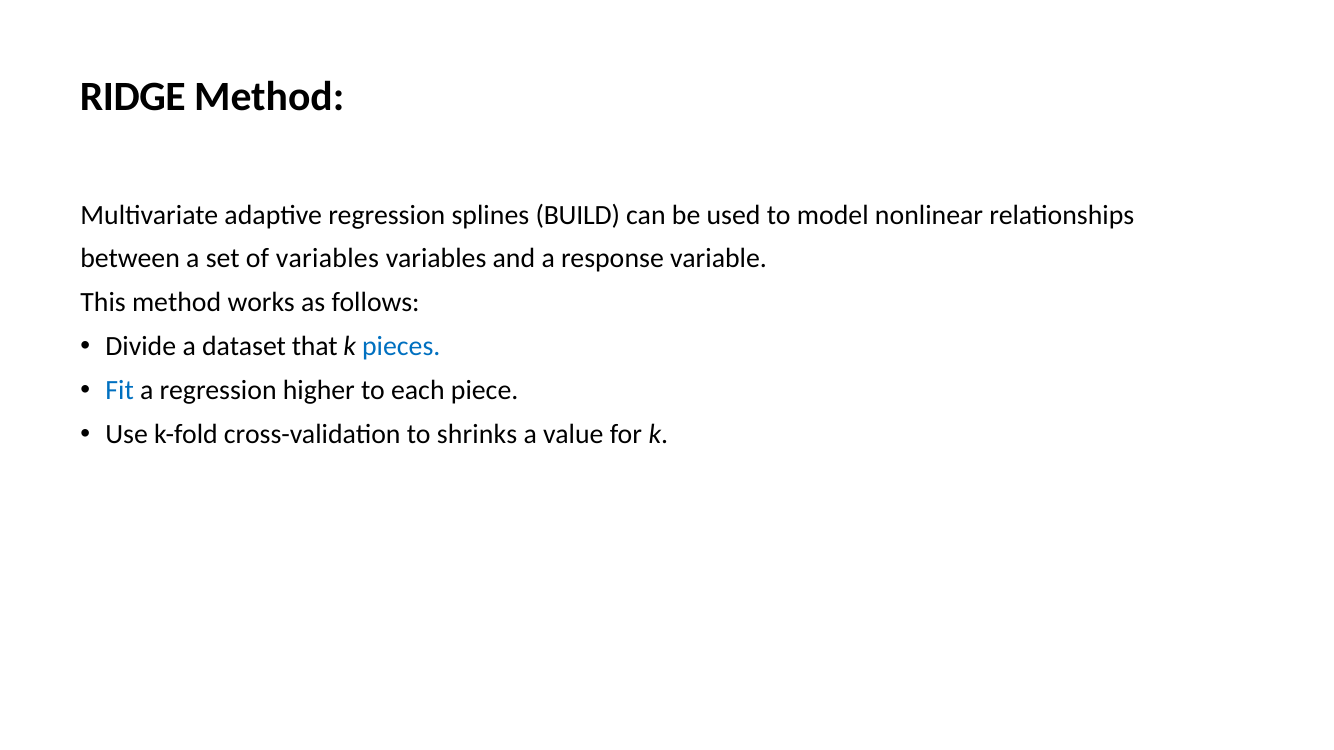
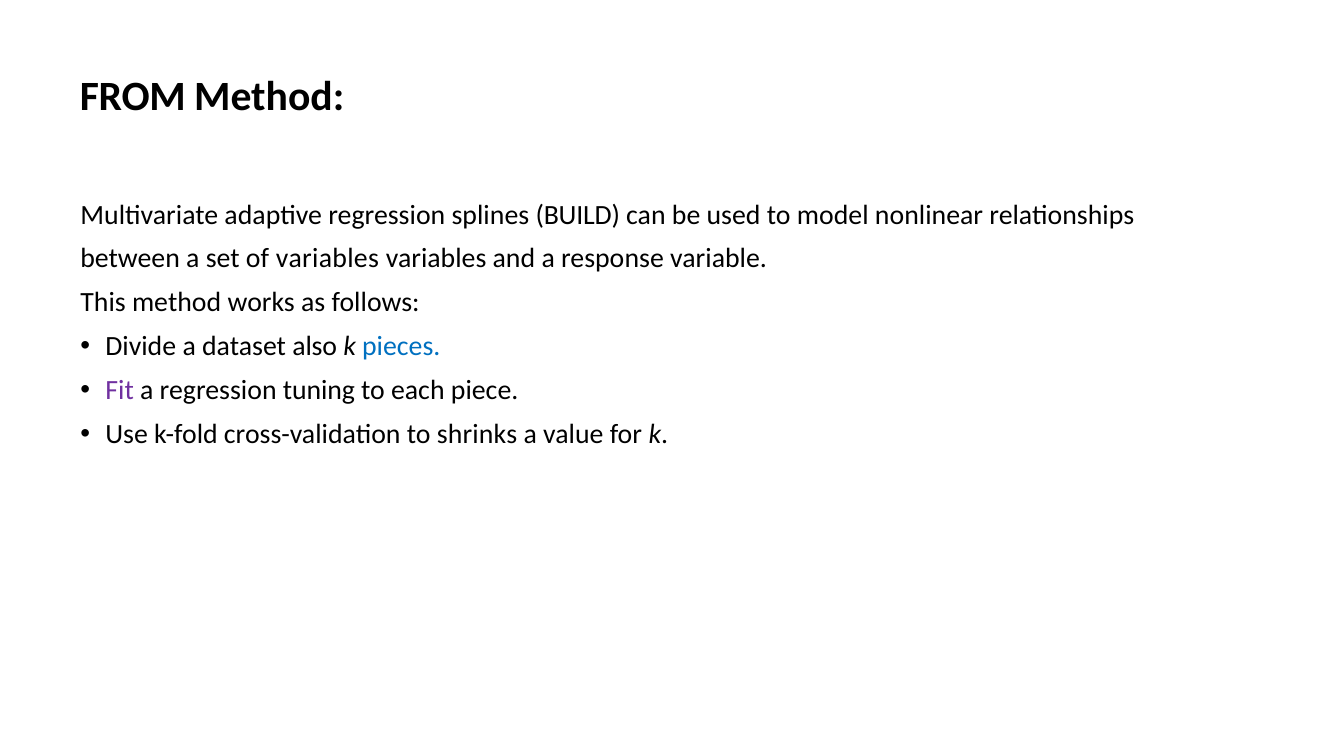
RIDGE: RIDGE -> FROM
that: that -> also
Fit colour: blue -> purple
higher: higher -> tuning
